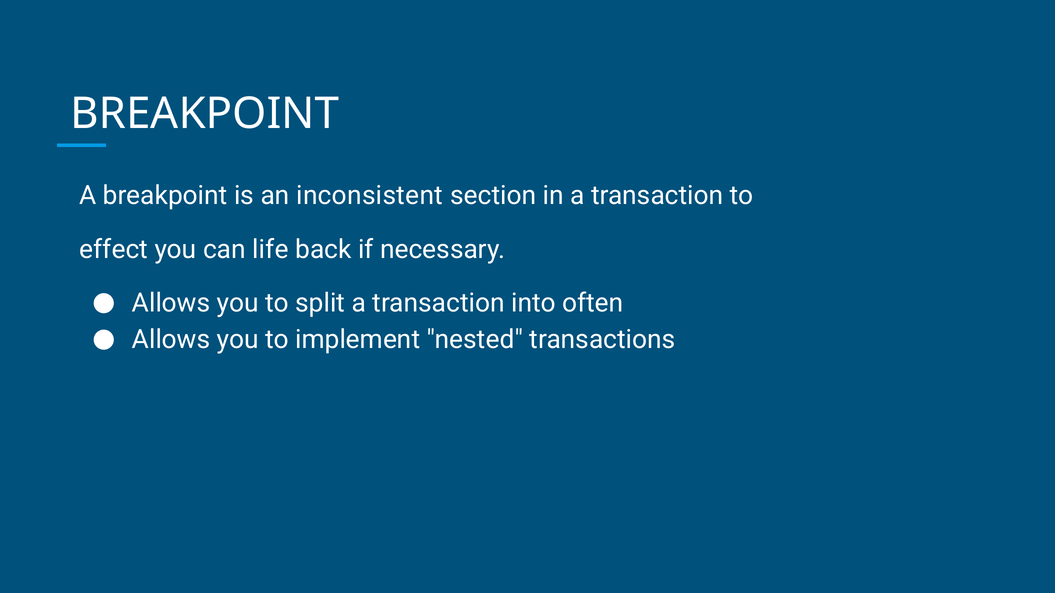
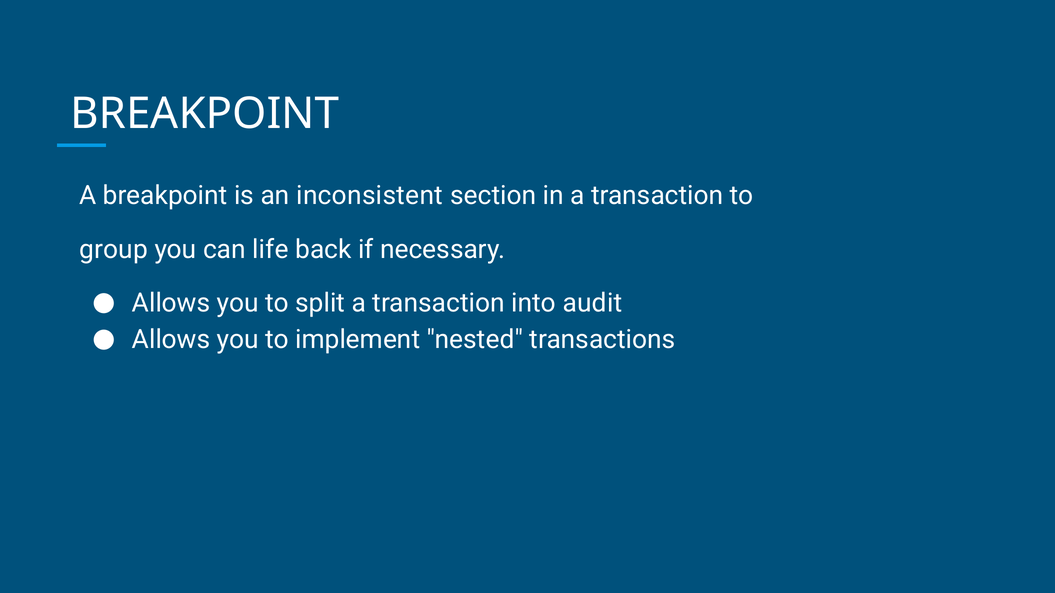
effect: effect -> group
often: often -> audit
